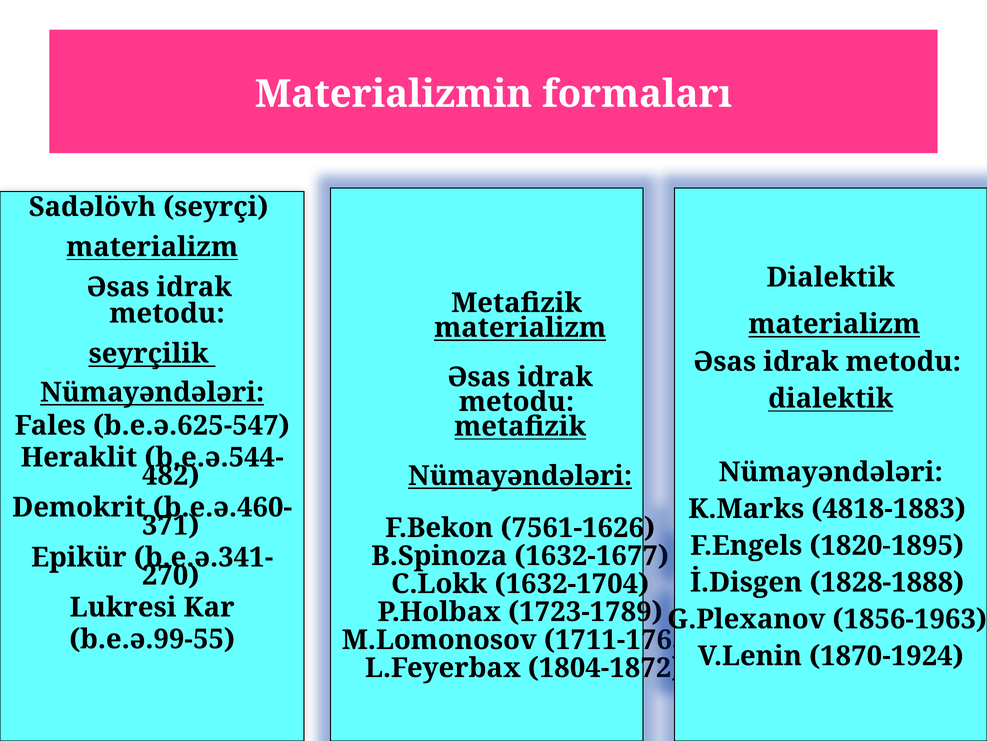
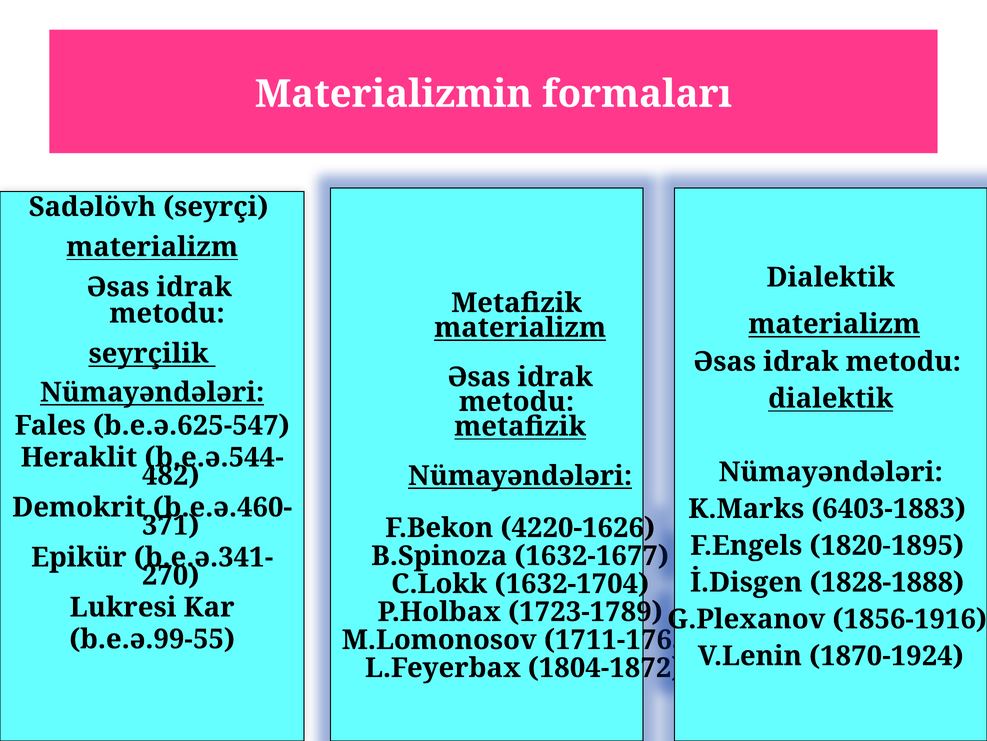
4818-1883: 4818-1883 -> 6403-1883
7561-1626: 7561-1626 -> 4220-1626
1856-1963: 1856-1963 -> 1856-1916
